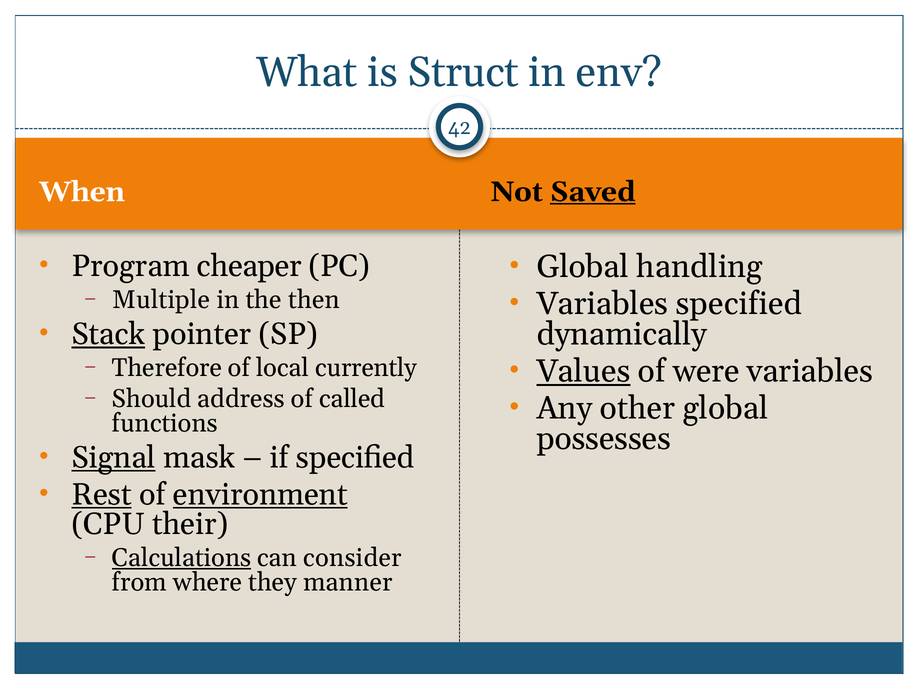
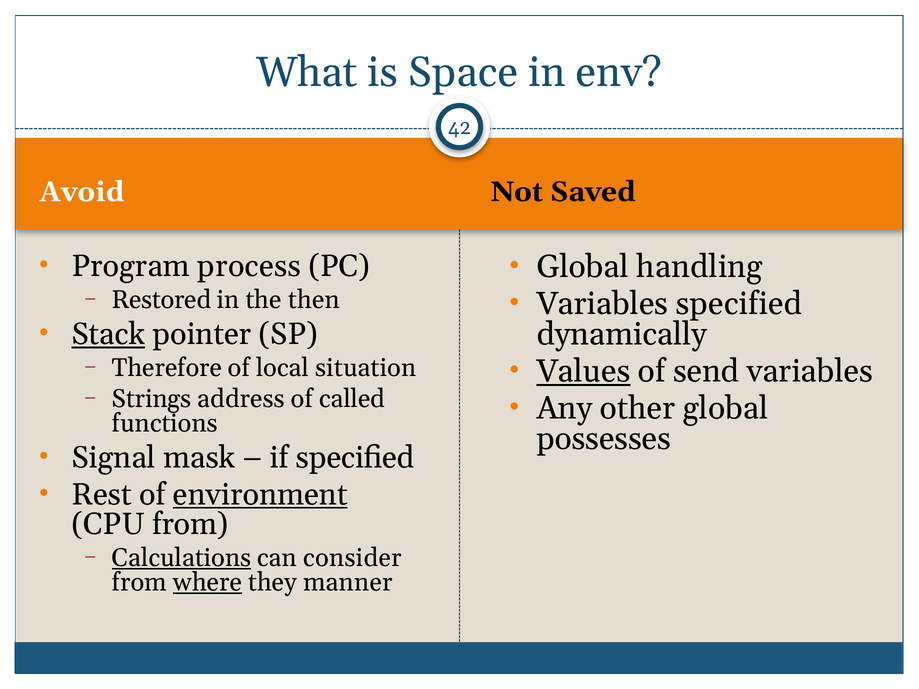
Struct: Struct -> Space
When: When -> Avoid
Saved underline: present -> none
cheaper: cheaper -> process
Multiple: Multiple -> Restored
were: were -> send
currently: currently -> situation
Should: Should -> Strings
Signal underline: present -> none
Rest underline: present -> none
CPU their: their -> from
where underline: none -> present
